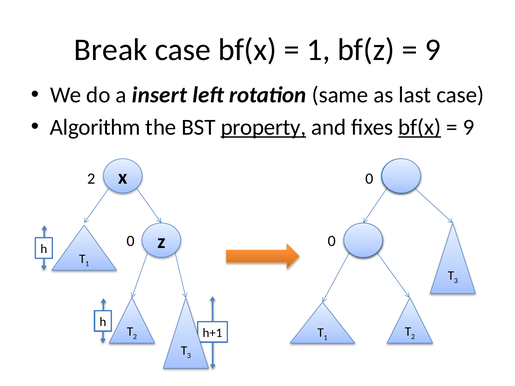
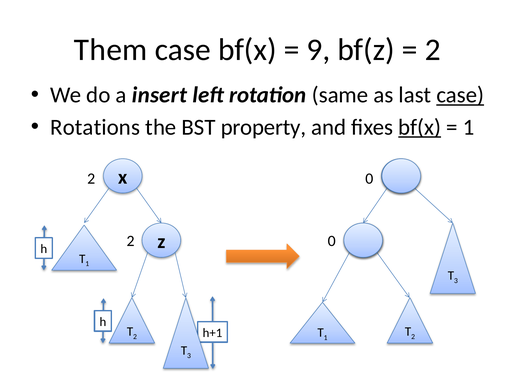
Break: Break -> Them
1 at (318, 50): 1 -> 9
9 at (433, 50): 9 -> 2
case at (460, 95) underline: none -> present
Algorithm: Algorithm -> Rotations
property underline: present -> none
9 at (468, 127): 9 -> 1
h 0: 0 -> 2
